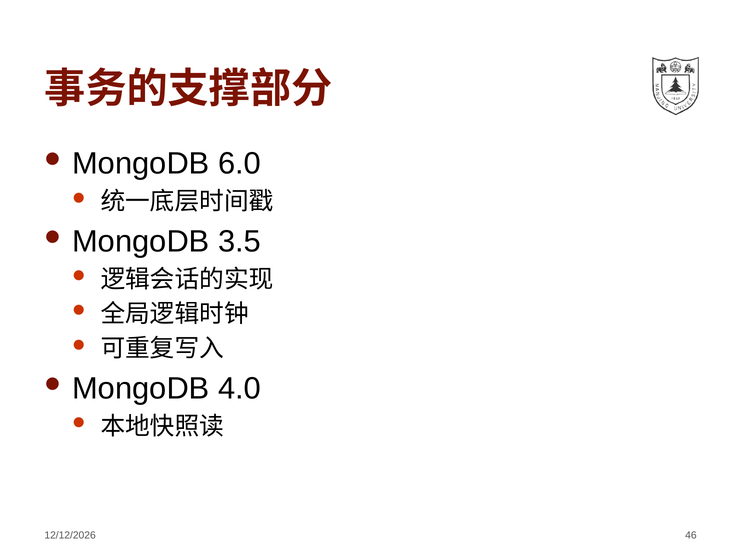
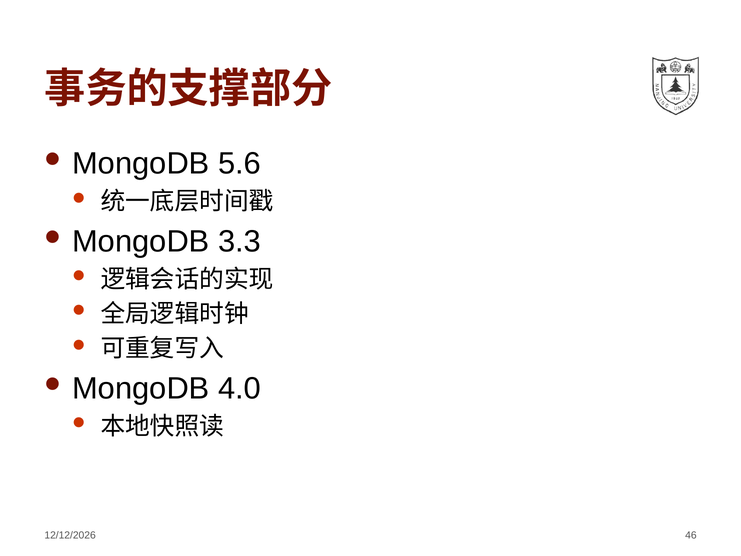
6.0: 6.0 -> 5.6
3.5: 3.5 -> 3.3
